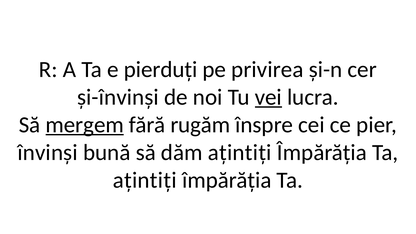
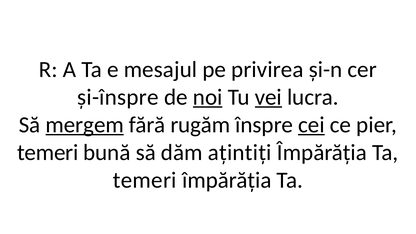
pierduți: pierduți -> mesajul
și-învinși: și-învinși -> și-înspre
noi underline: none -> present
cei underline: none -> present
învinși at (48, 153): învinși -> temeri
ațintiți at (145, 180): ațintiți -> temeri
